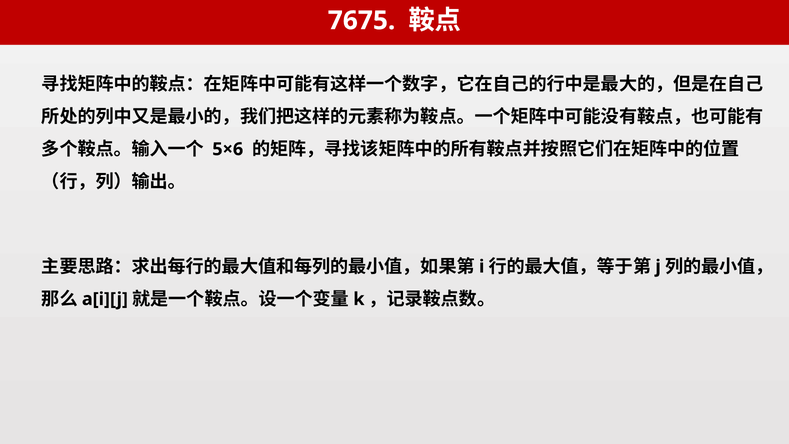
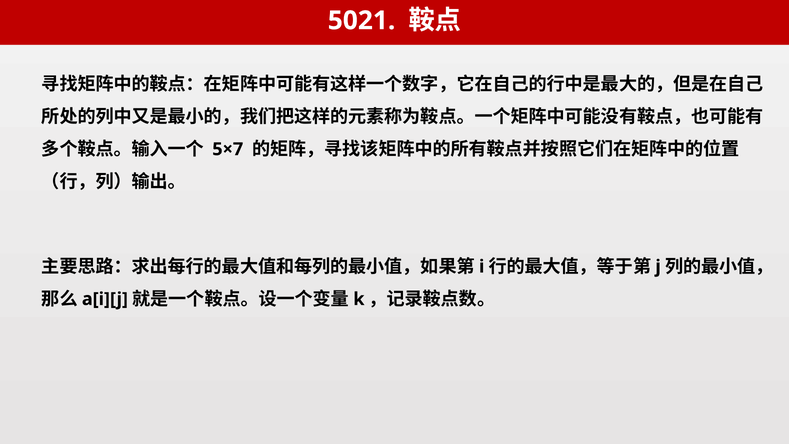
7675: 7675 -> 5021
5×6: 5×6 -> 5×7
